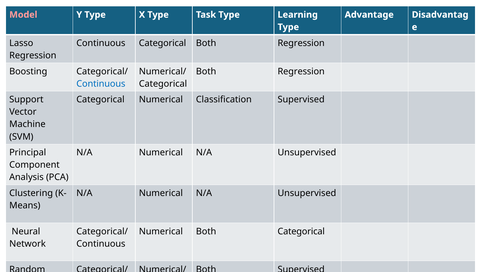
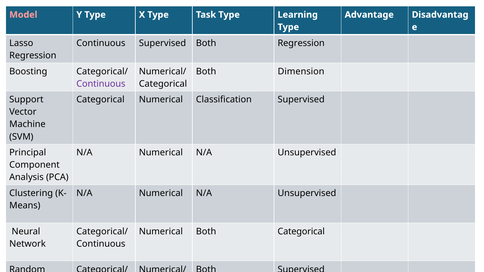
Continuous Categorical: Categorical -> Supervised
Regression at (301, 71): Regression -> Dimension
Continuous at (101, 84) colour: blue -> purple
